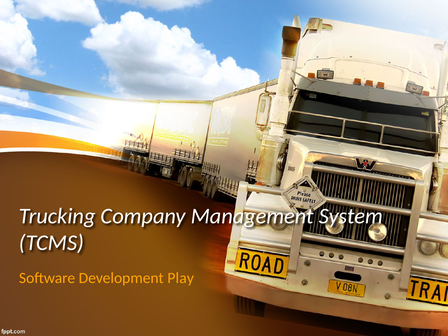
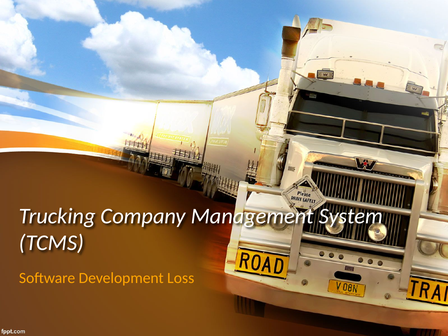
Play: Play -> Loss
